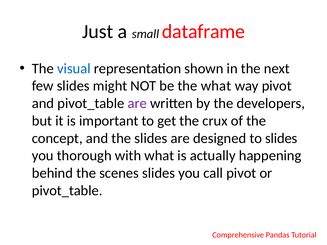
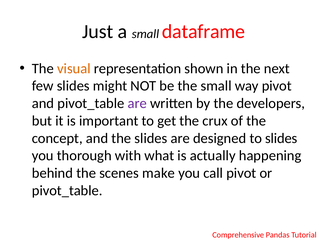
visual colour: blue -> orange
the what: what -> small
scenes slides: slides -> make
